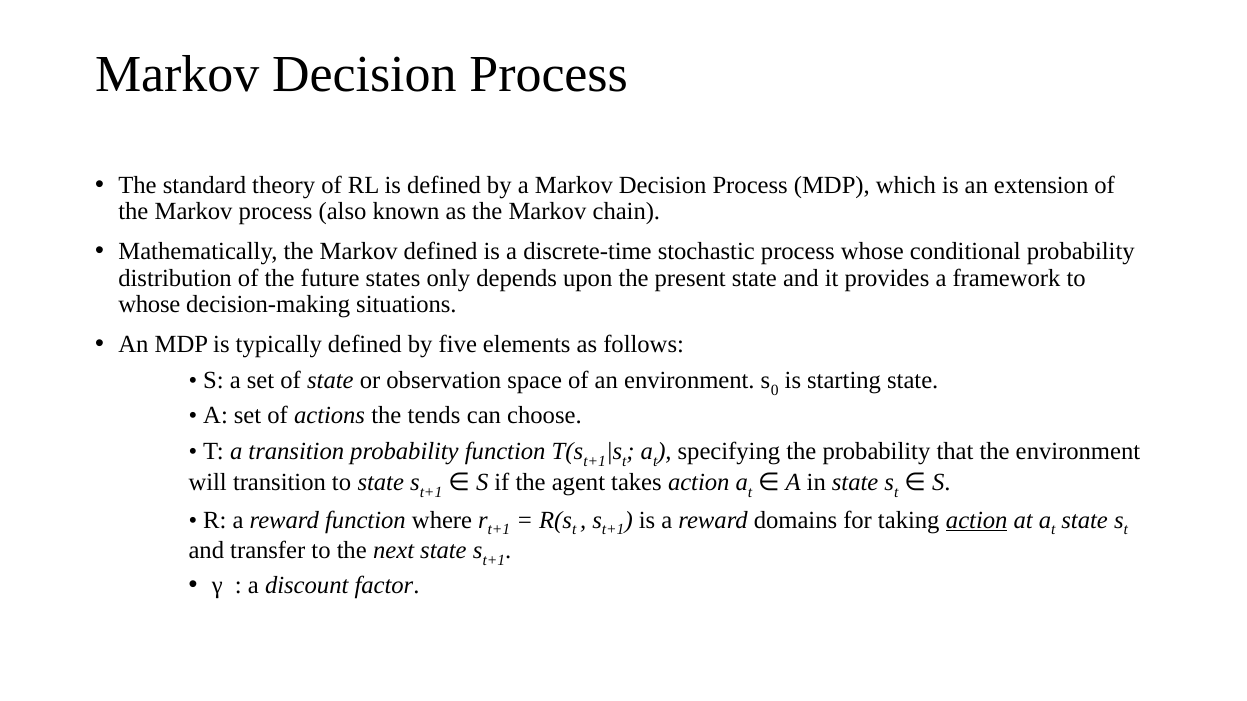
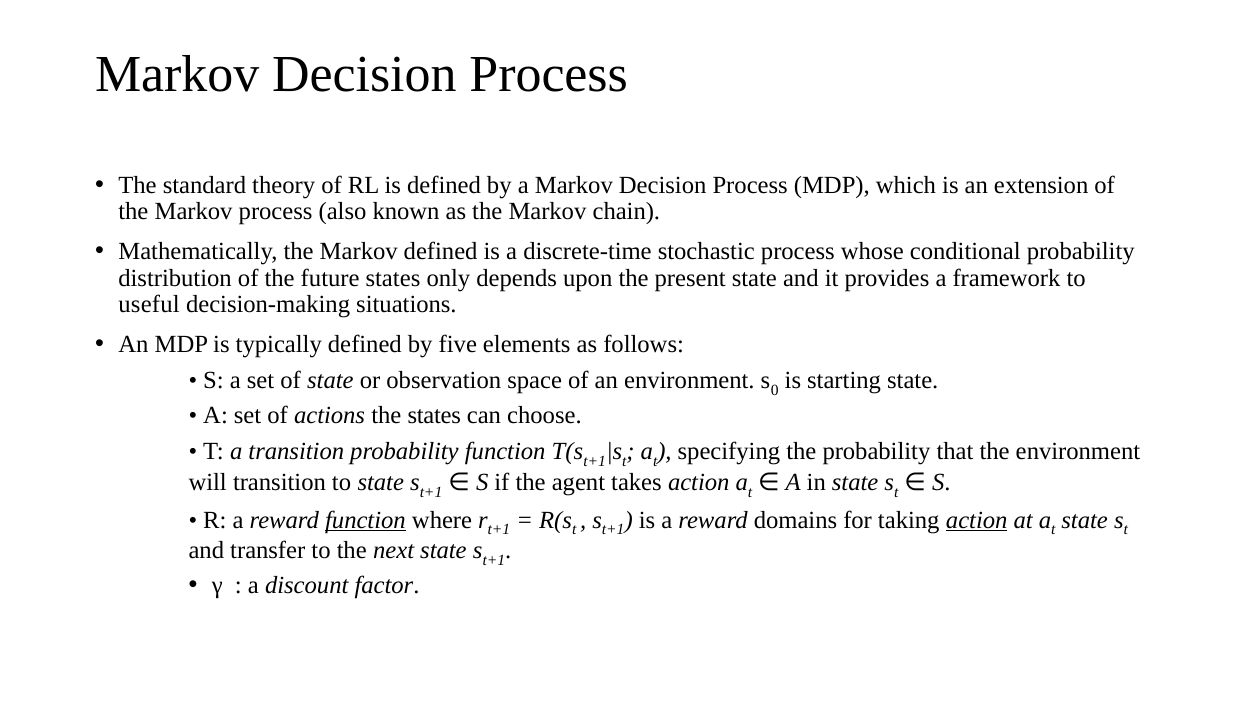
whose at (149, 305): whose -> useful
the tends: tends -> states
function at (365, 520) underline: none -> present
